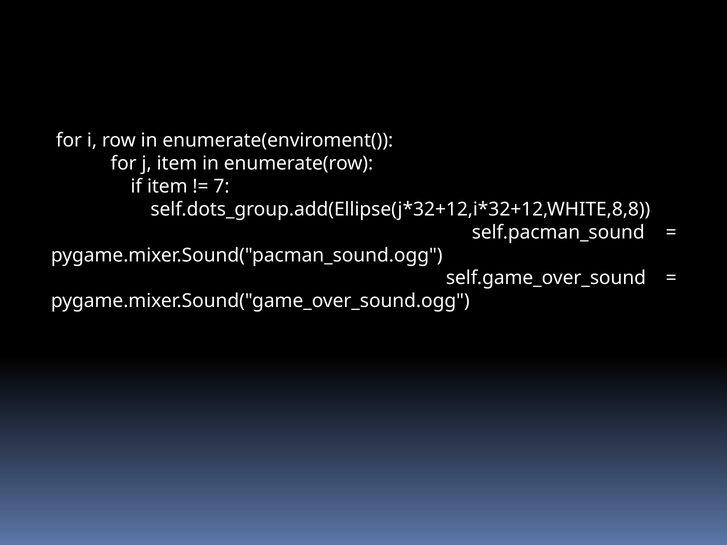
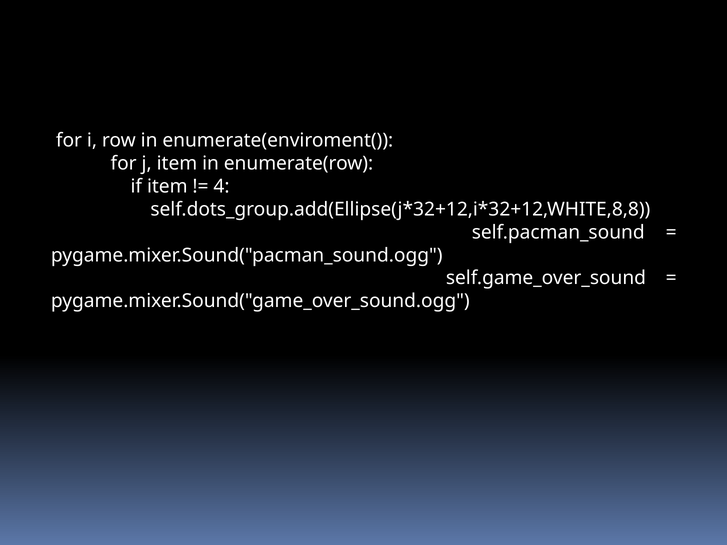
7: 7 -> 4
